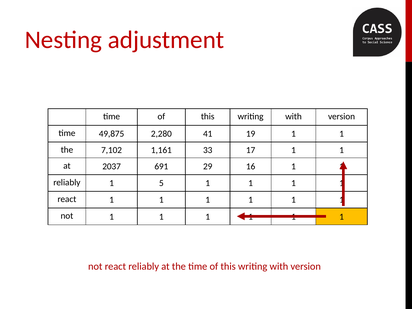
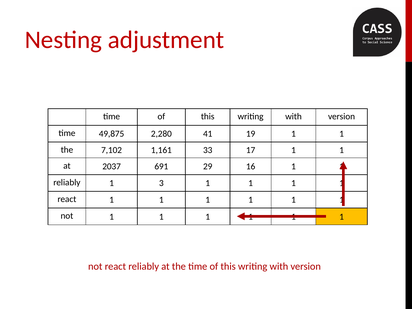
5: 5 -> 3
